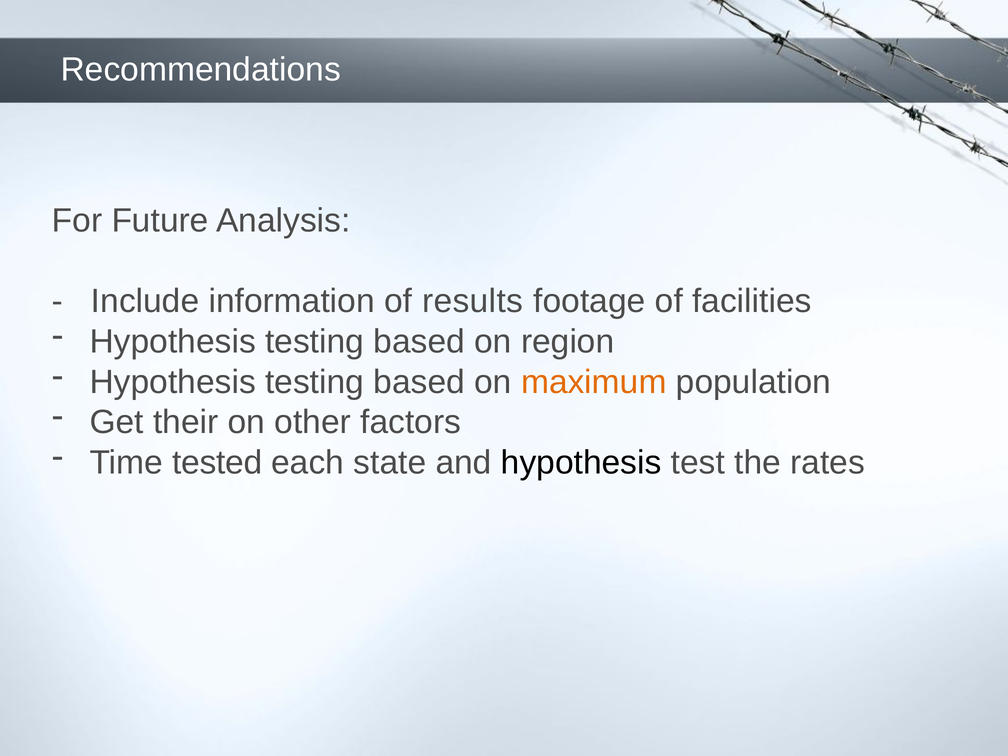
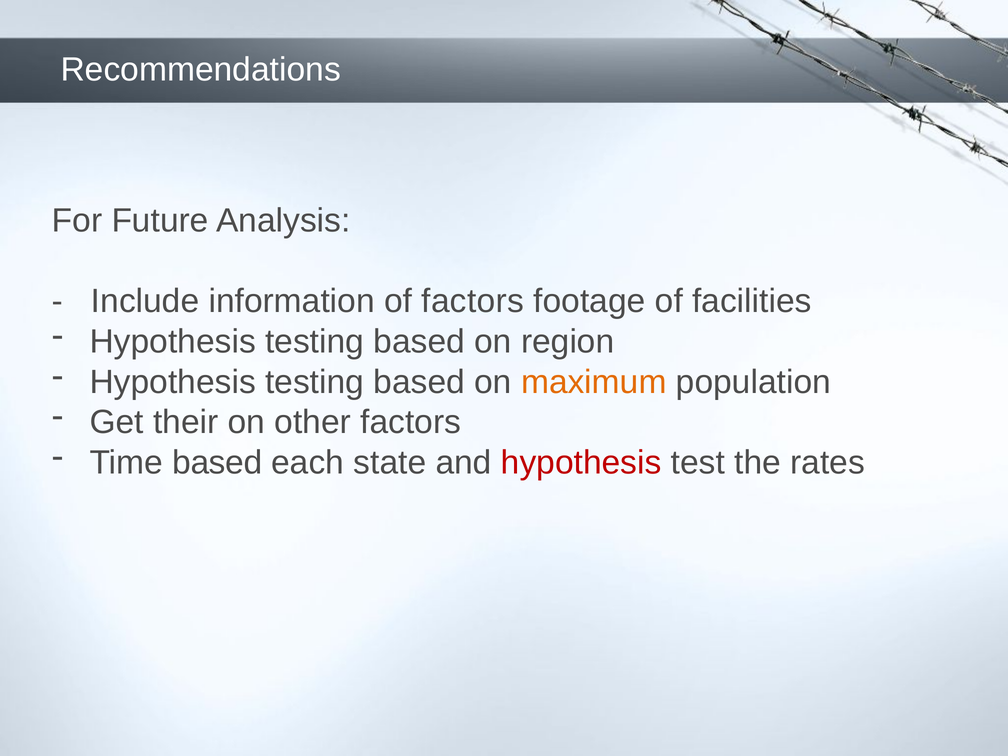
of results: results -> factors
Time tested: tested -> based
hypothesis at (581, 463) colour: black -> red
